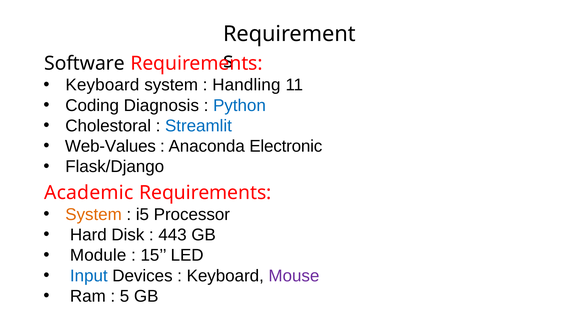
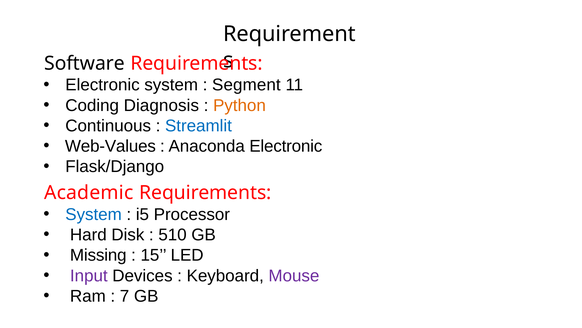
Keyboard at (102, 85): Keyboard -> Electronic
Handling: Handling -> Segment
Python colour: blue -> orange
Cholestoral: Cholestoral -> Continuous
System at (94, 214) colour: orange -> blue
443: 443 -> 510
Module: Module -> Missing
Input colour: blue -> purple
5: 5 -> 7
